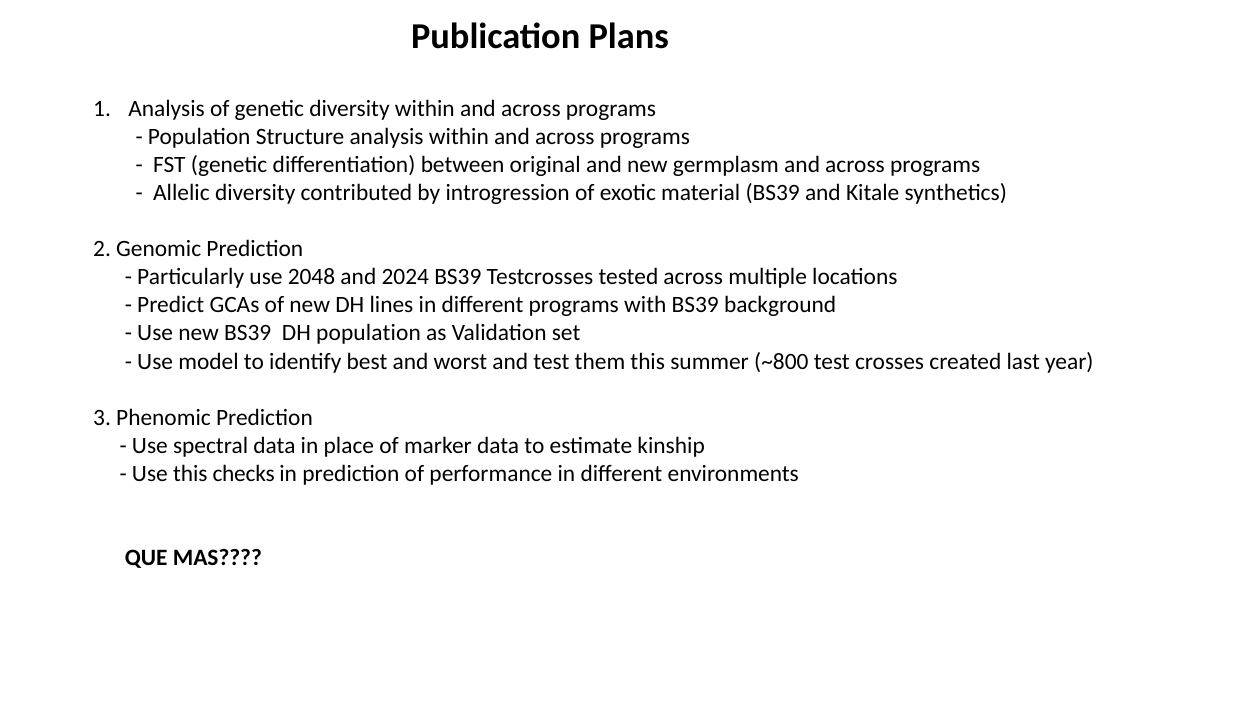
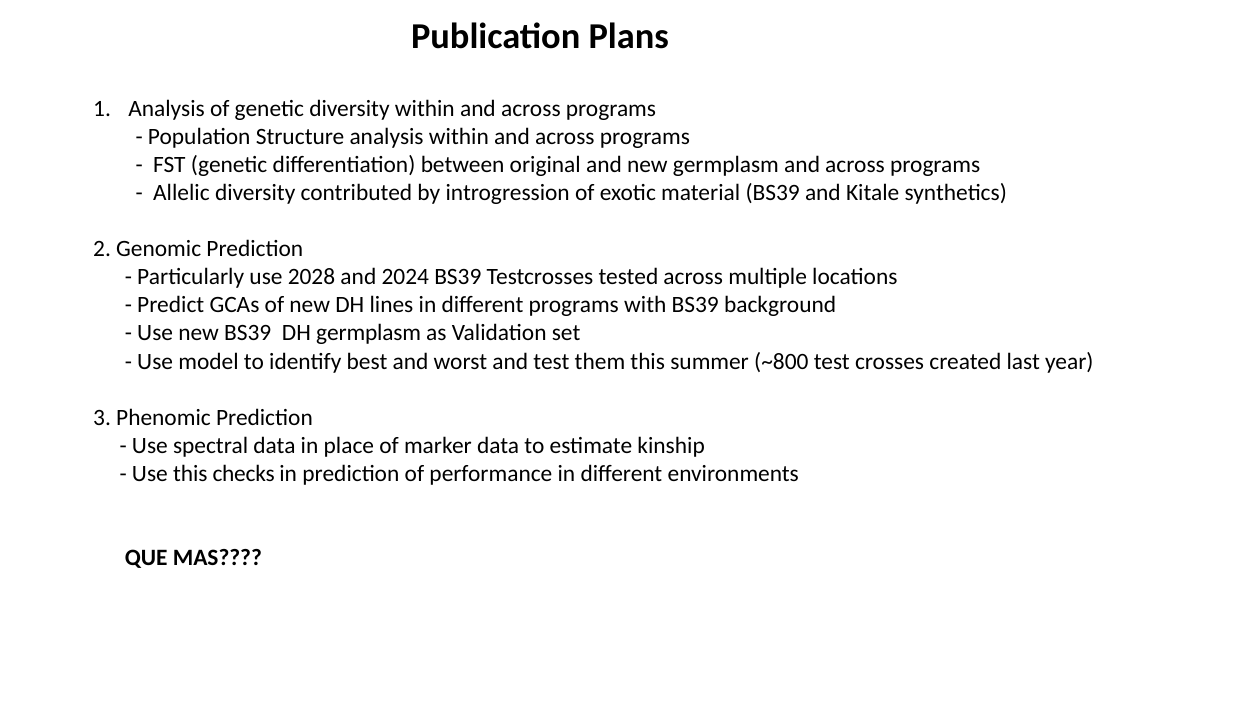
2048: 2048 -> 2028
DH population: population -> germplasm
